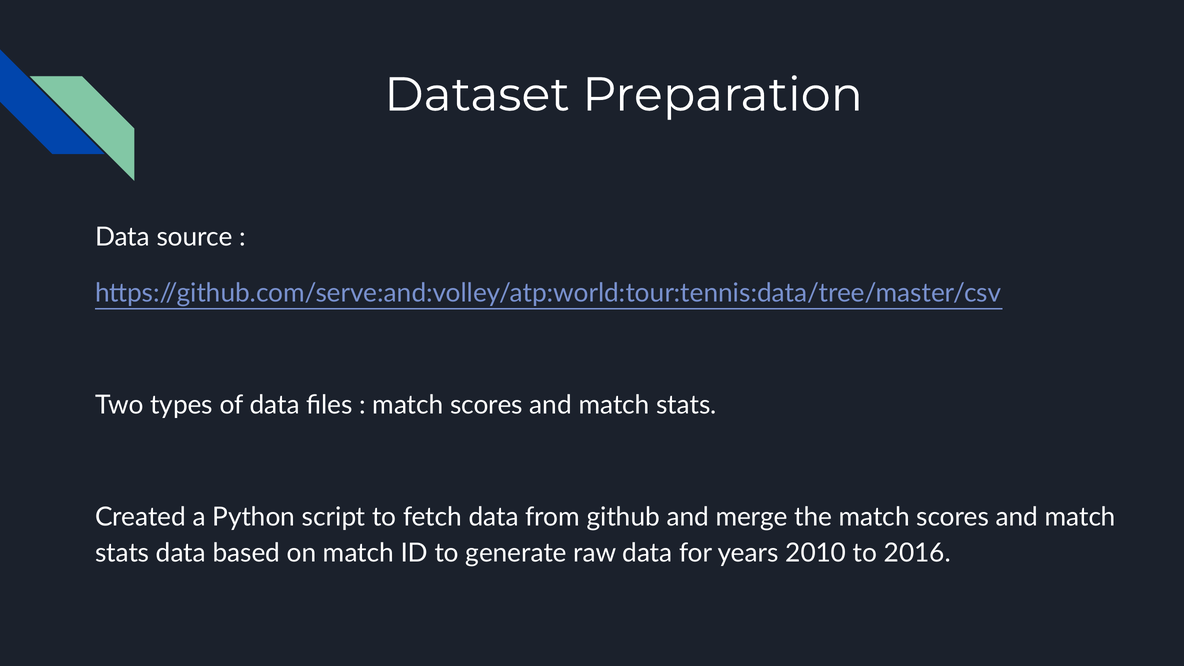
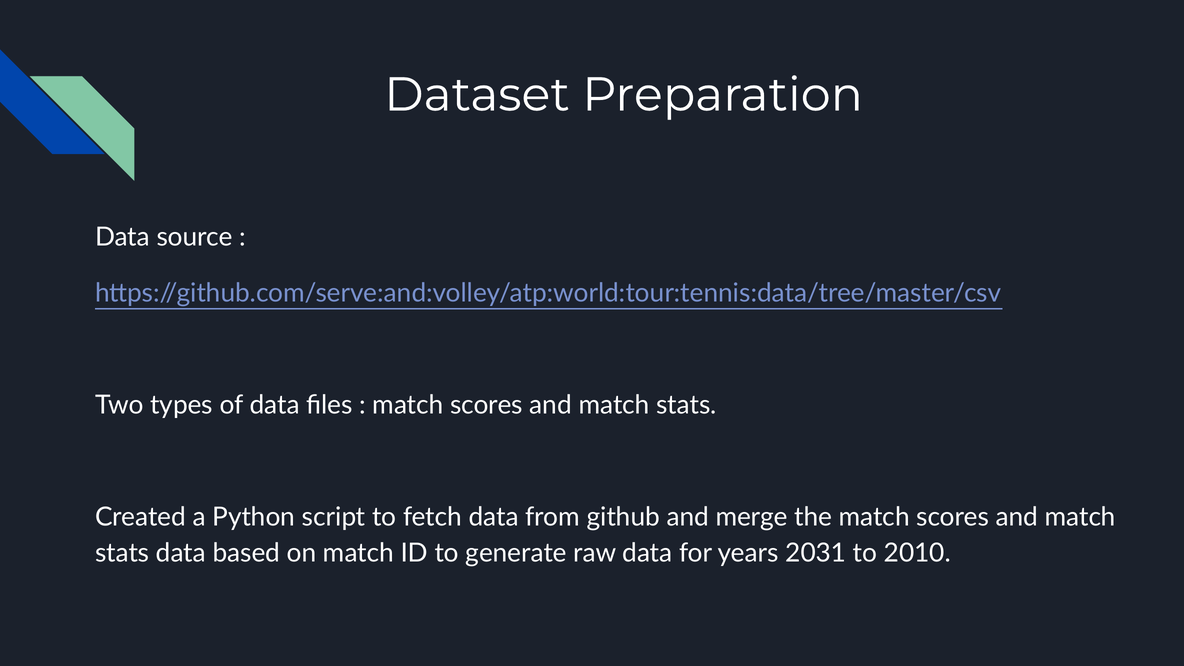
2010: 2010 -> 2031
2016: 2016 -> 2010
